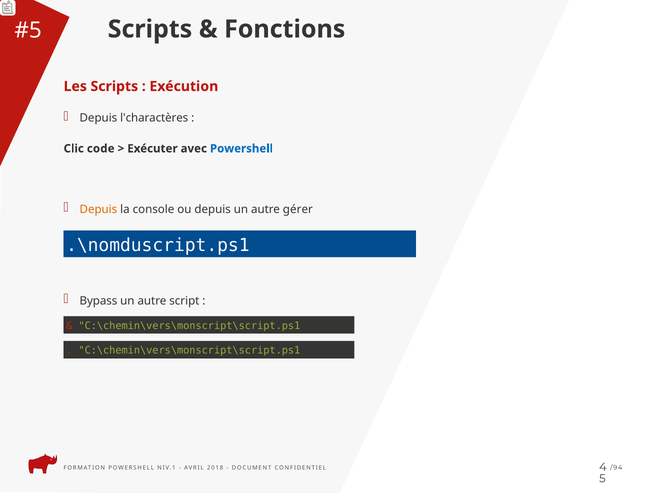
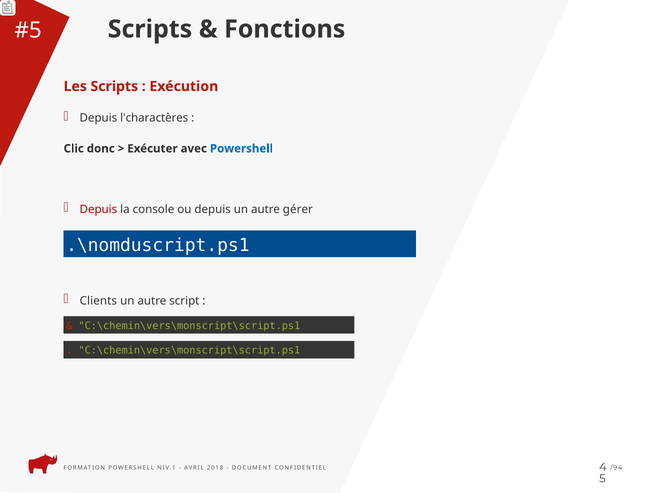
code: code -> donc
Depuis at (98, 209) colour: orange -> red
Bypass: Bypass -> Clients
